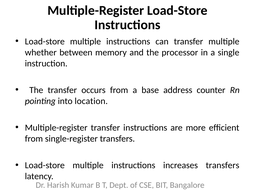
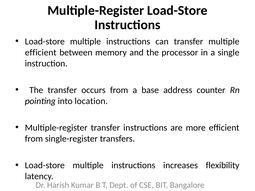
whether at (41, 52): whether -> efficient
increases transfers: transfers -> flexibility
